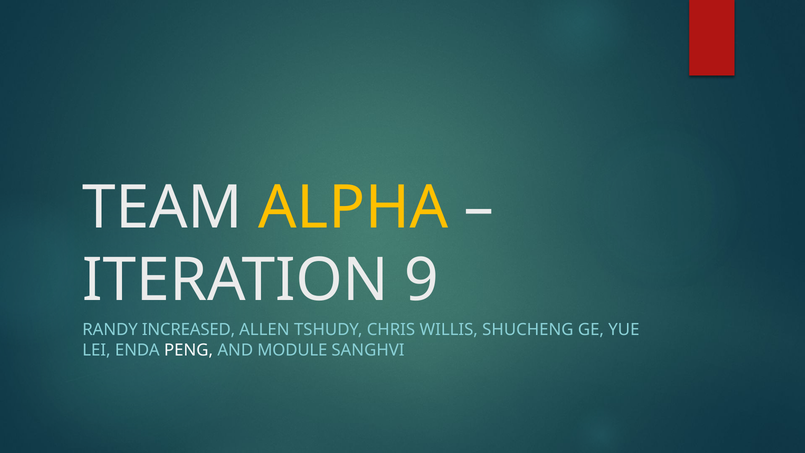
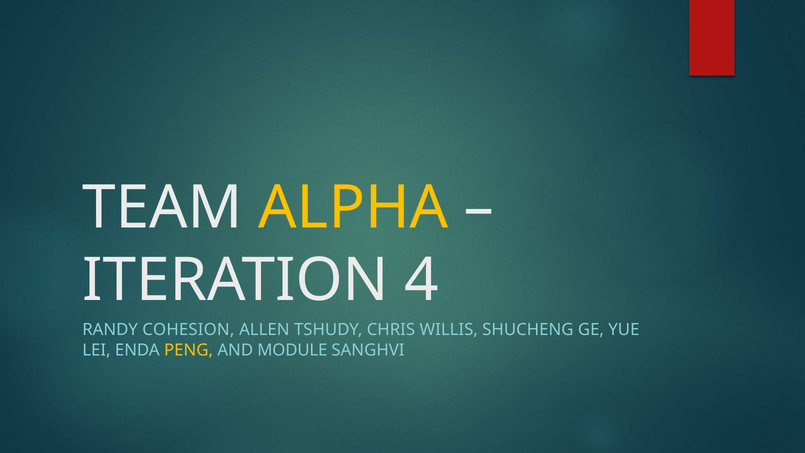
9: 9 -> 4
INCREASED: INCREASED -> COHESION
PENG colour: white -> yellow
